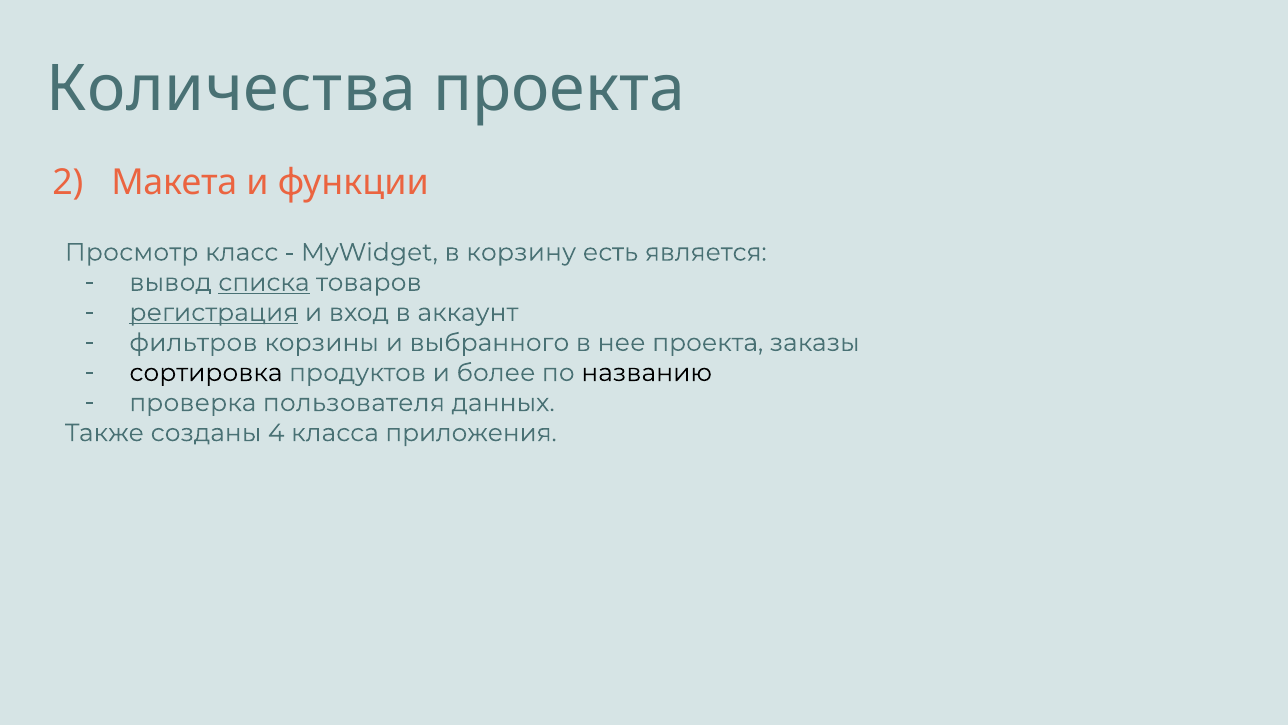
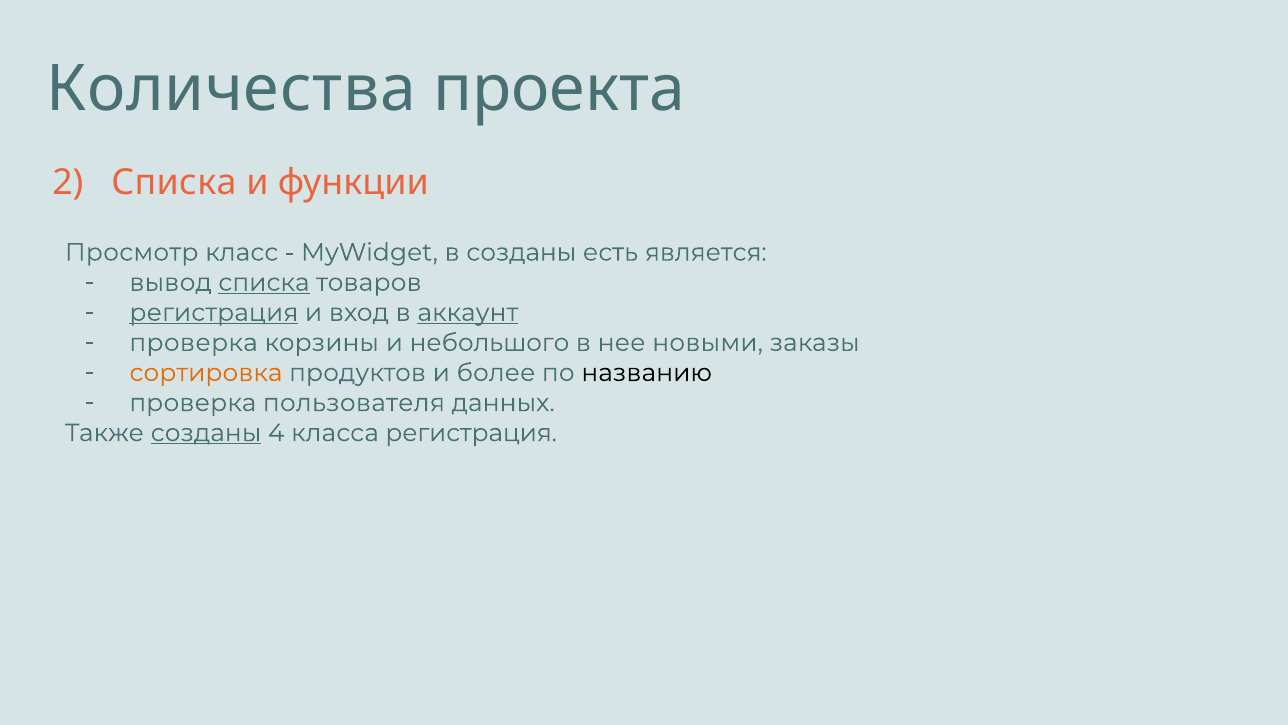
2 Макета: Макета -> Списка
в корзину: корзину -> созданы
аккаунт underline: none -> present
фильтров at (194, 342): фильтров -> проверка
выбранного: выбранного -> небольшого
нее проекта: проекта -> новыми
сортировка colour: black -> orange
созданы at (206, 433) underline: none -> present
класса приложения: приложения -> регистрация
